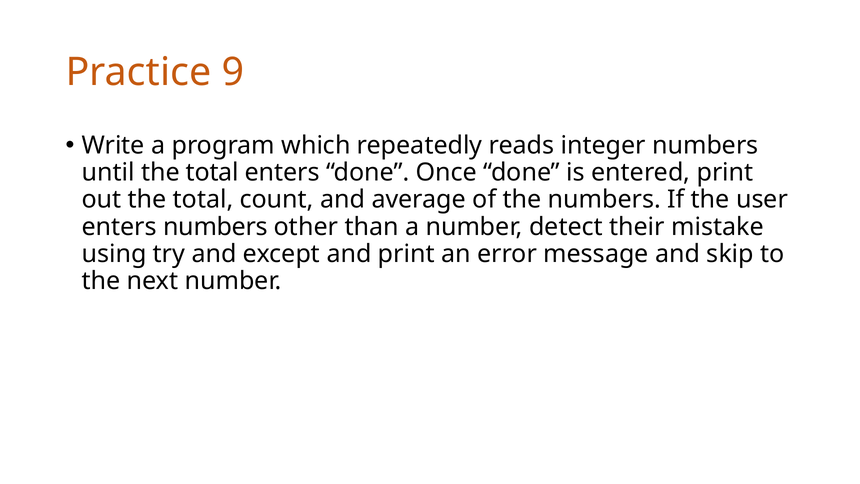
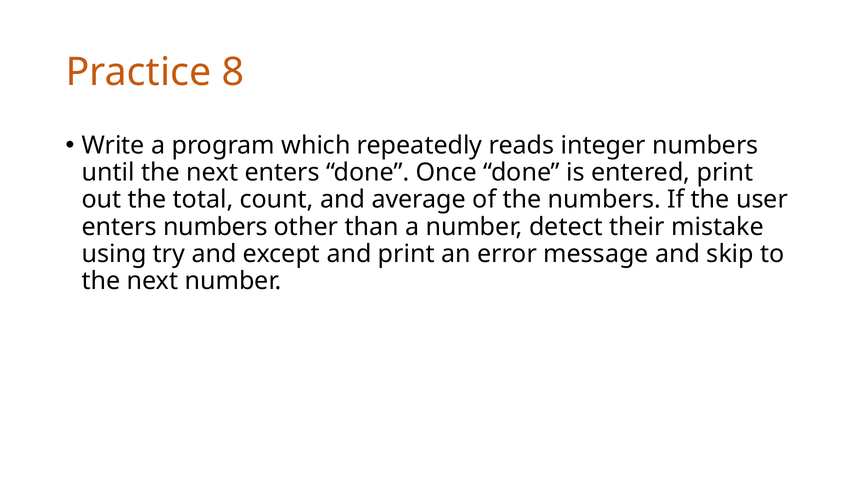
9: 9 -> 8
until the total: total -> next
